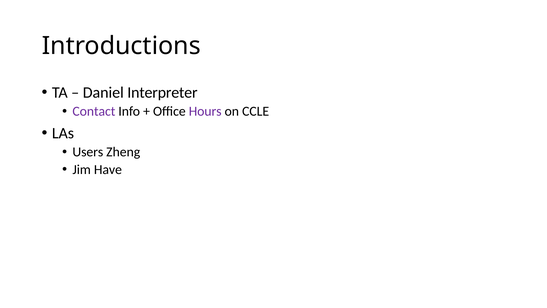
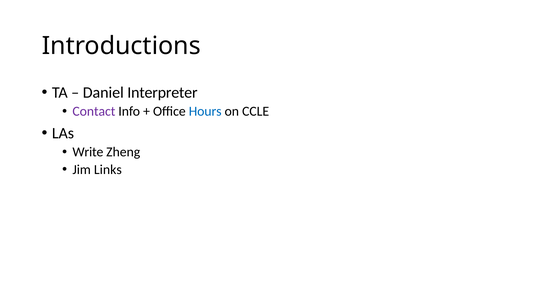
Hours colour: purple -> blue
Users: Users -> Write
Have: Have -> Links
